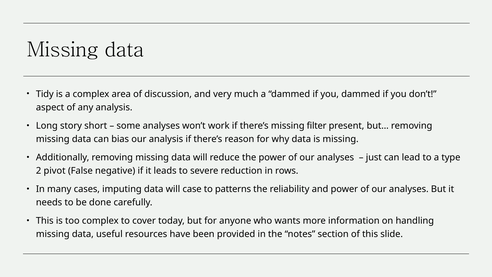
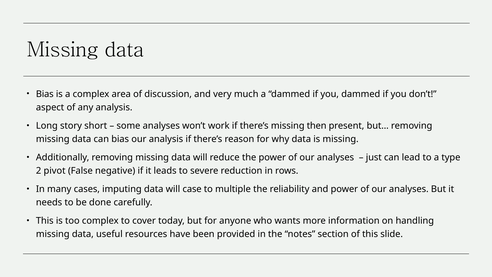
Tidy at (45, 94): Tidy -> Bias
filter: filter -> then
patterns: patterns -> multiple
